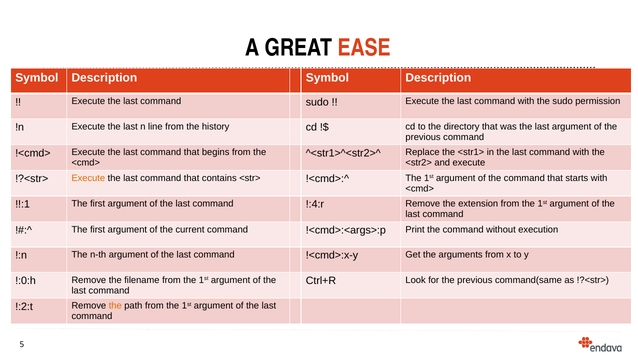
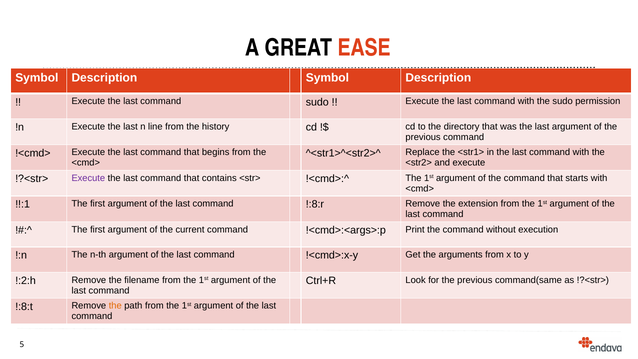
Execute at (88, 178) colour: orange -> purple
!:4:r: !:4:r -> !:8:r
!:0:h: !:0:h -> !:2:h
!:2:t: !:2:t -> !:8:t
